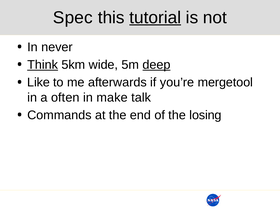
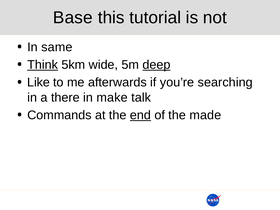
Spec: Spec -> Base
tutorial underline: present -> none
never: never -> same
mergetool: mergetool -> searching
often: often -> there
end underline: none -> present
losing: losing -> made
